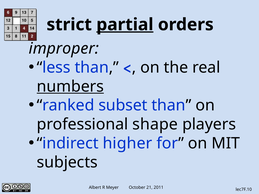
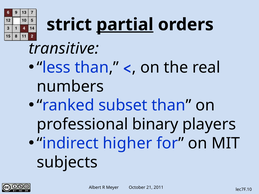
improper: improper -> transitive
numbers underline: present -> none
shape: shape -> binary
